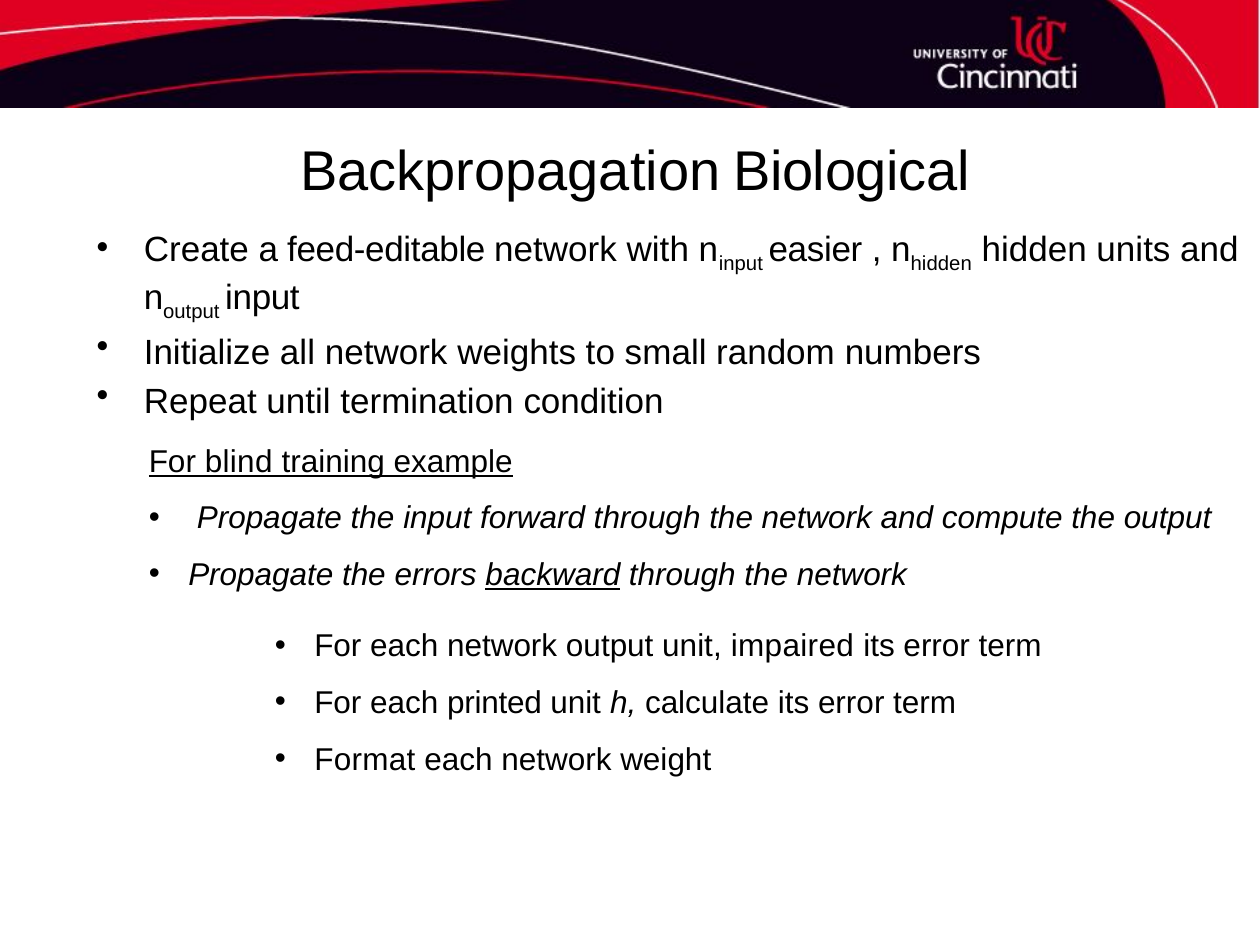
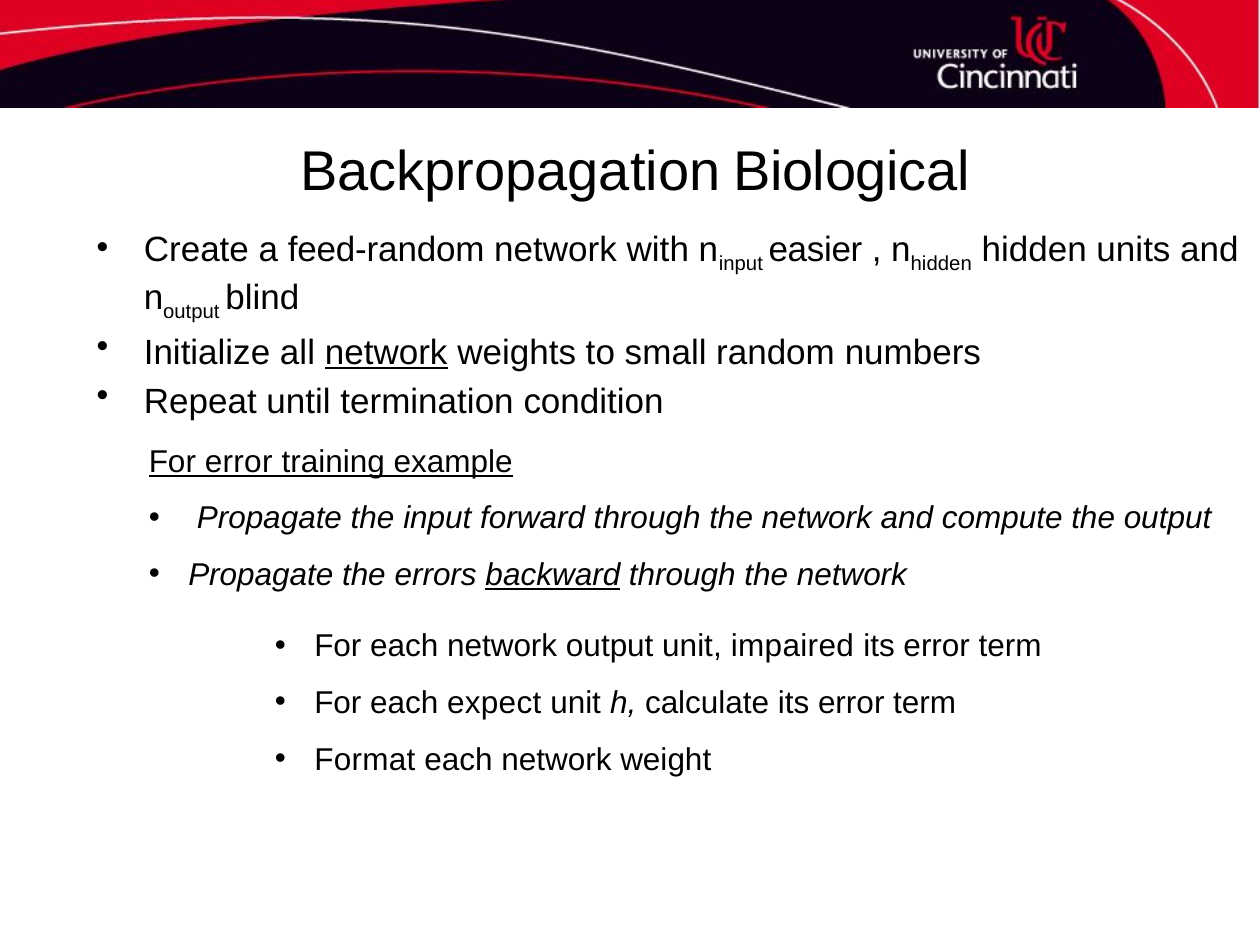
feed-editable: feed-editable -> feed-random
output input: input -> blind
network at (386, 353) underline: none -> present
For blind: blind -> error
printed: printed -> expect
